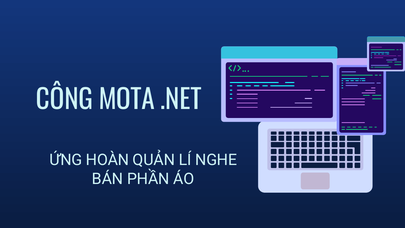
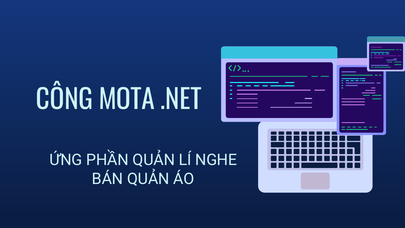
HOÀN: HOÀN -> PHẦN
BÁN PHẦN: PHẦN -> QUẢN
